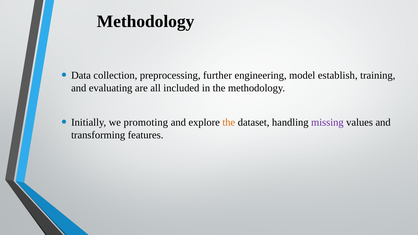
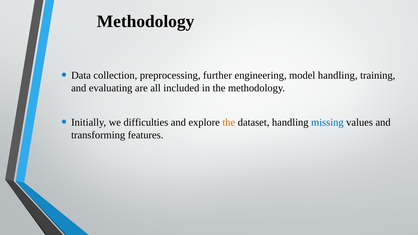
model establish: establish -> handling
promoting: promoting -> difficulties
missing colour: purple -> blue
